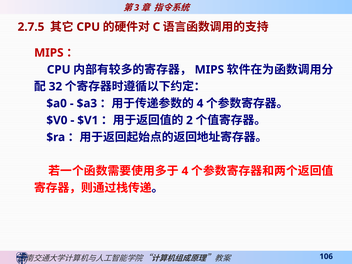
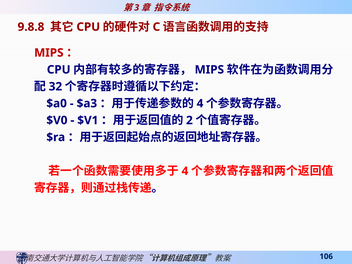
2.7.5: 2.7.5 -> 9.8.8
